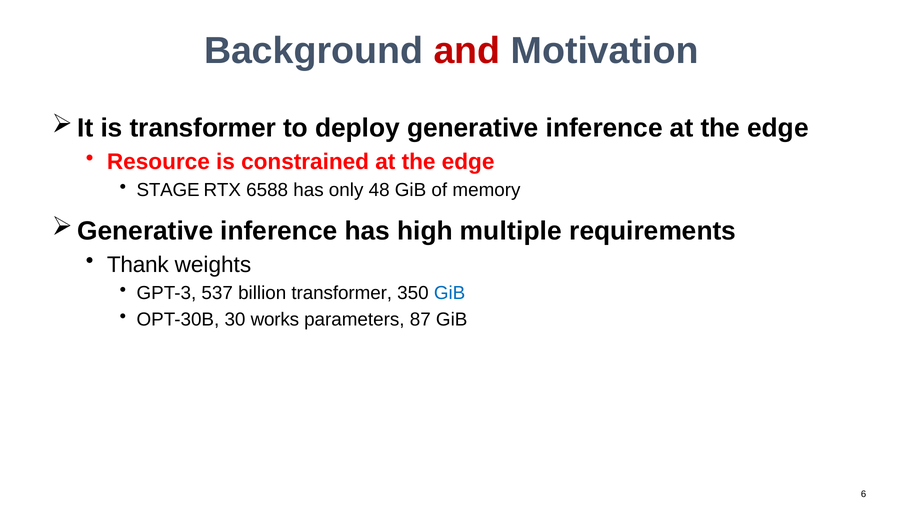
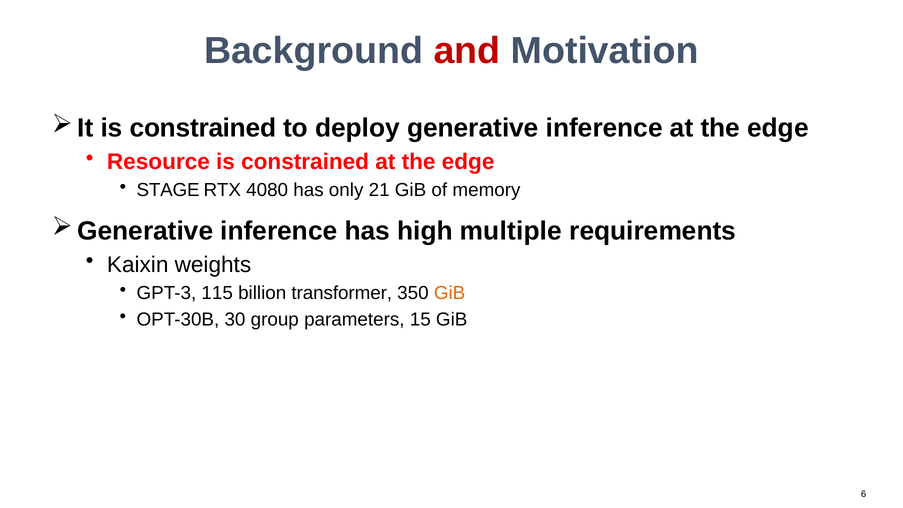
transformer at (203, 128): transformer -> constrained
6588: 6588 -> 4080
48: 48 -> 21
Thank: Thank -> Kaixin
537: 537 -> 115
GiB at (450, 293) colour: blue -> orange
works: works -> group
87: 87 -> 15
